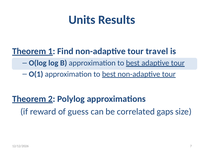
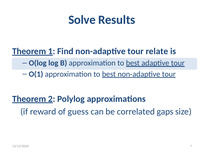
Units: Units -> Solve
travel: travel -> relate
